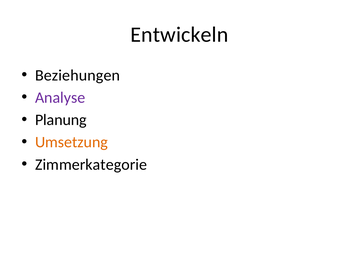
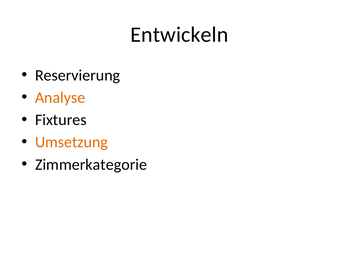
Beziehungen: Beziehungen -> Reservierung
Analyse colour: purple -> orange
Planung: Planung -> Fixtures
